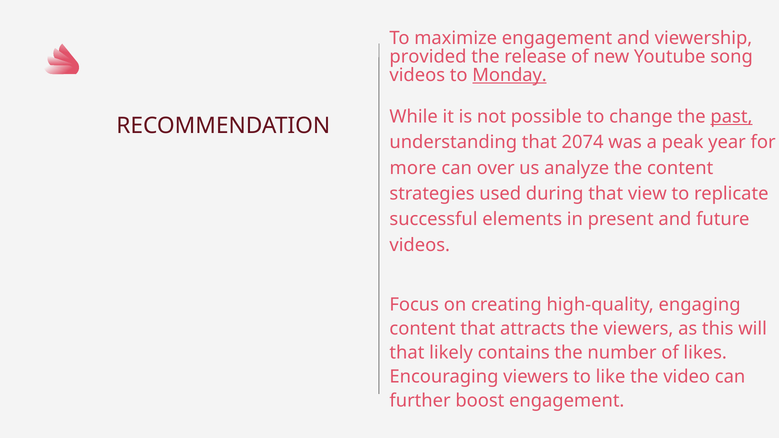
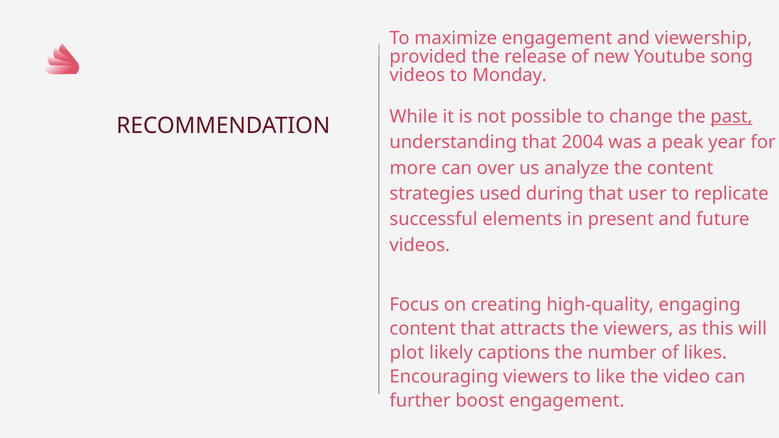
Monday underline: present -> none
2074: 2074 -> 2004
view: view -> user
that at (407, 353): that -> plot
contains: contains -> captions
